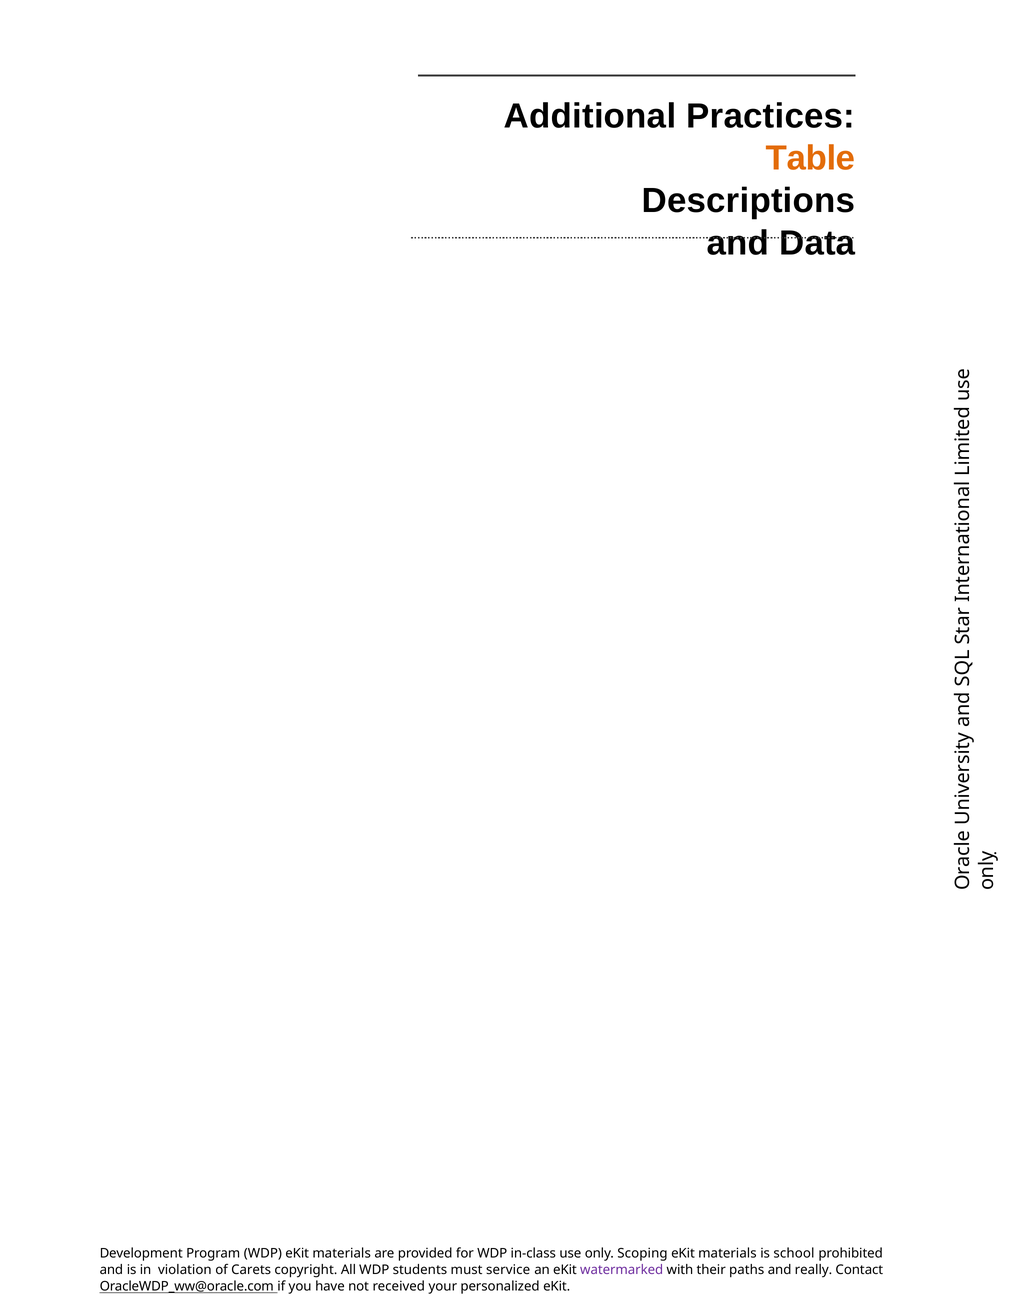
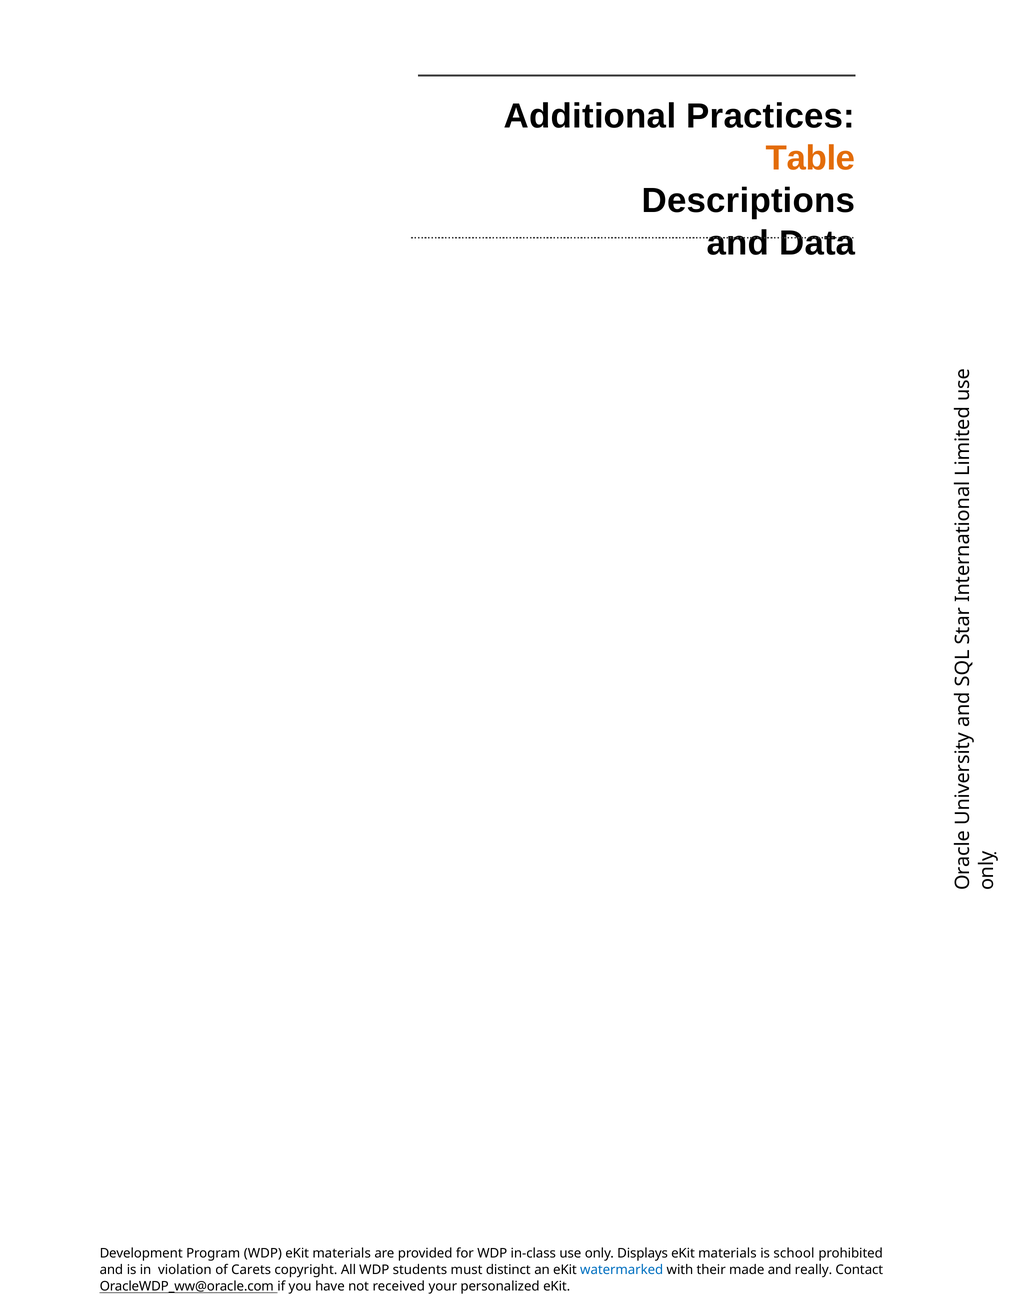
Scoping: Scoping -> Displays
service: service -> distinct
watermarked colour: purple -> blue
paths: paths -> made
